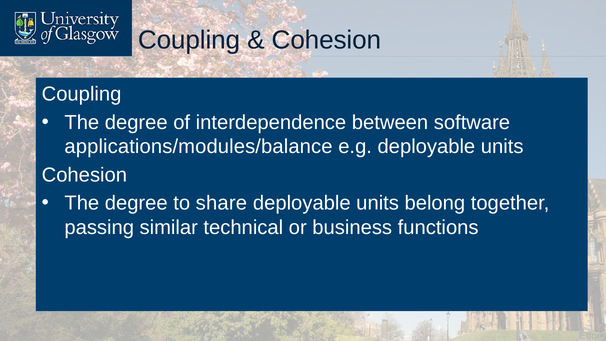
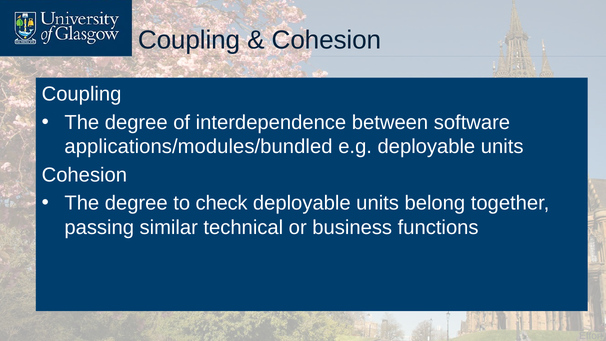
applications/modules/balance: applications/modules/balance -> applications/modules/bundled
share: share -> check
